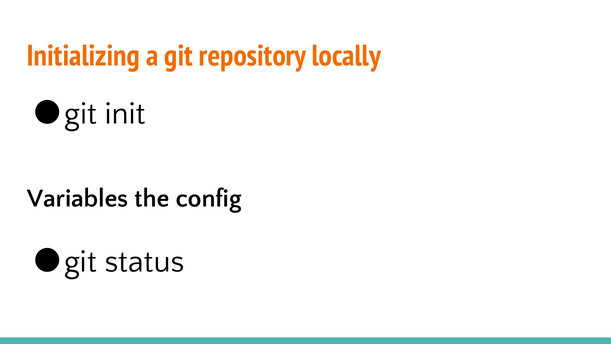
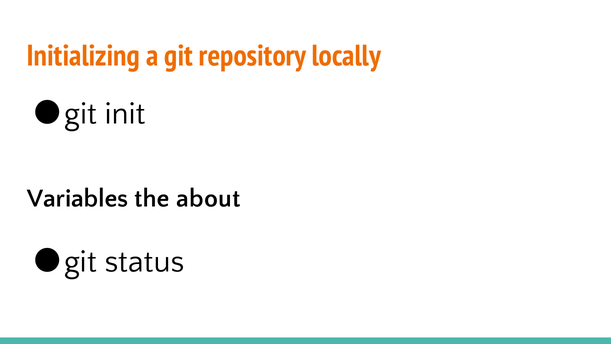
config: config -> about
